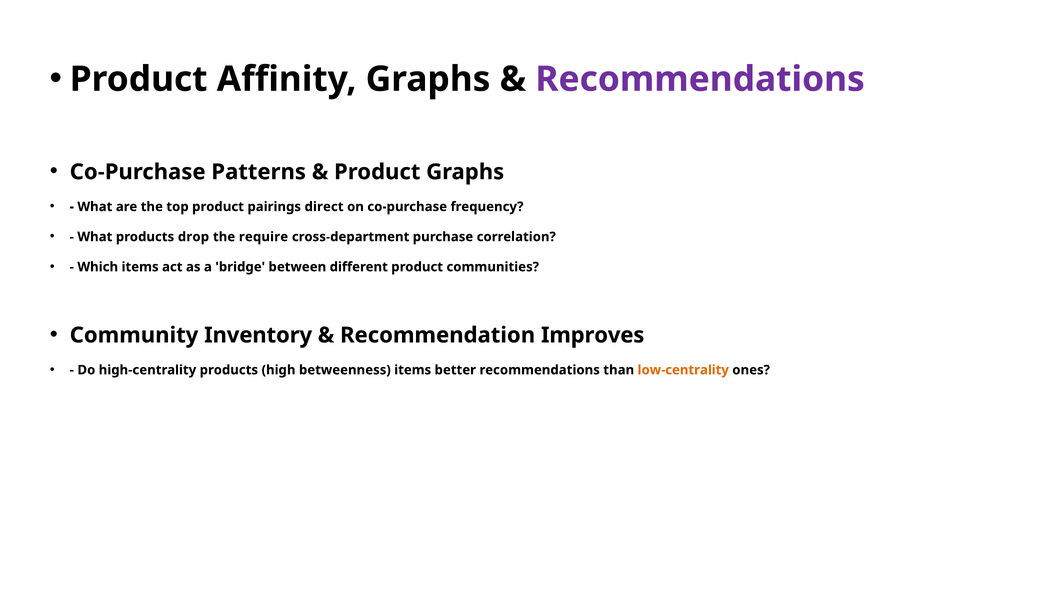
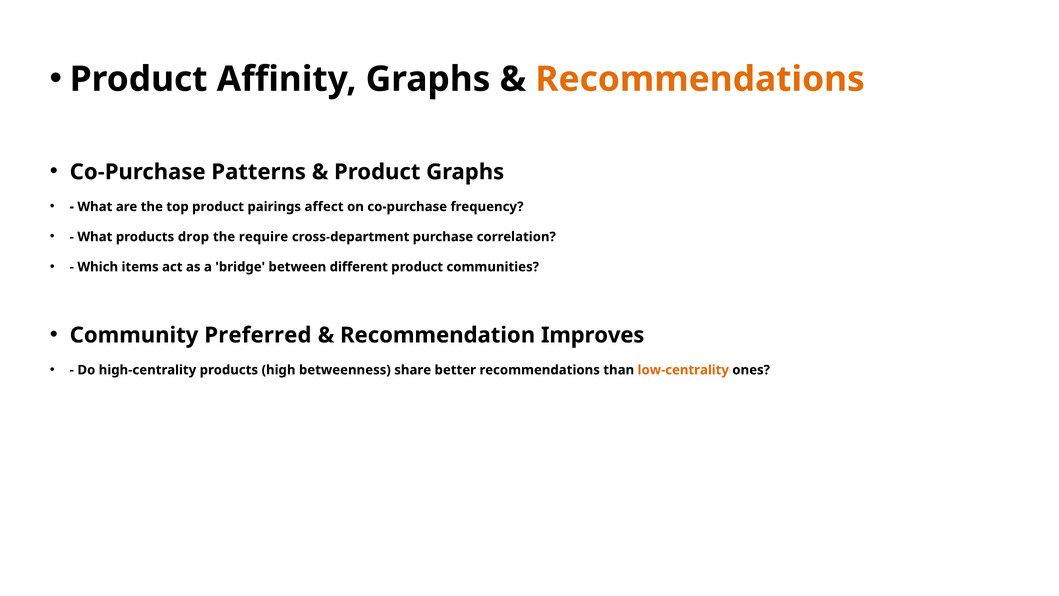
Recommendations at (700, 79) colour: purple -> orange
direct: direct -> affect
Inventory: Inventory -> Preferred
betweenness items: items -> share
